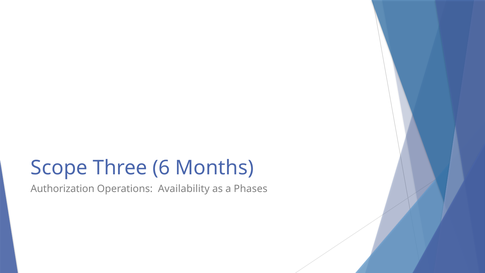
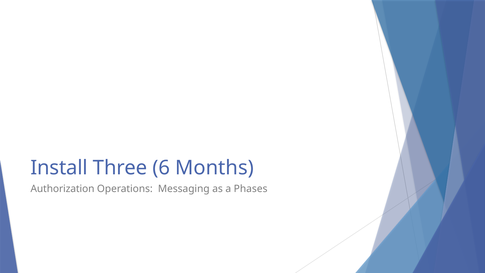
Scope: Scope -> Install
Availability: Availability -> Messaging
